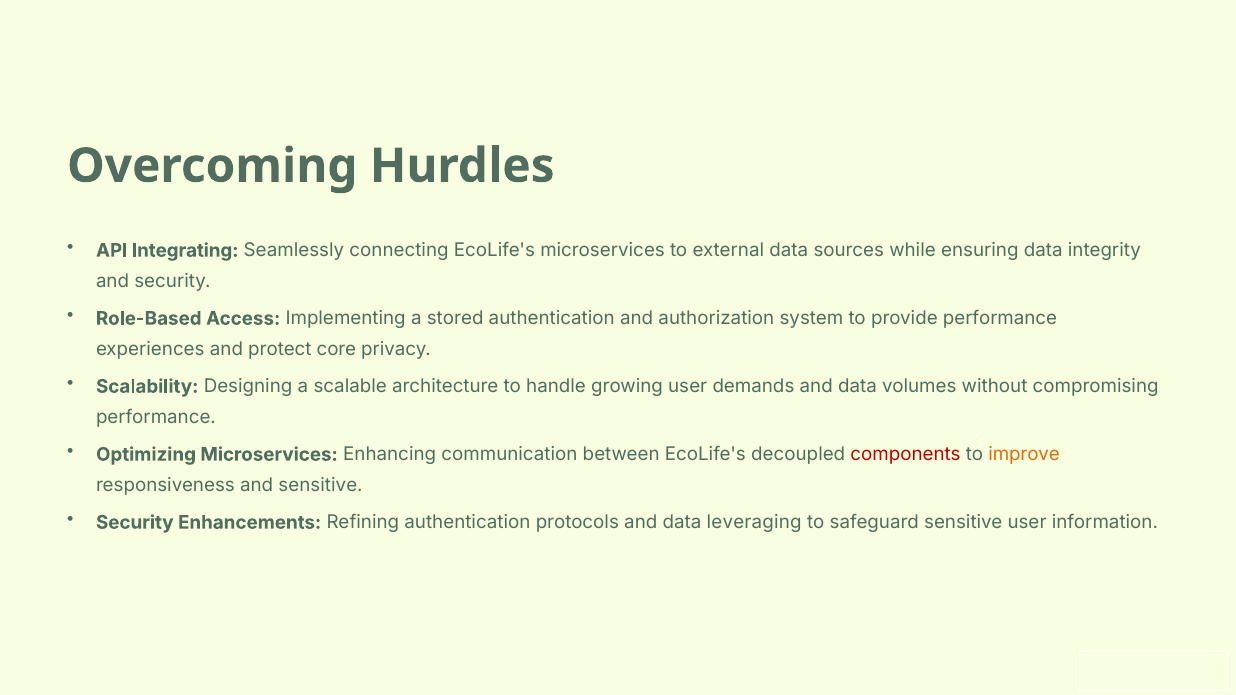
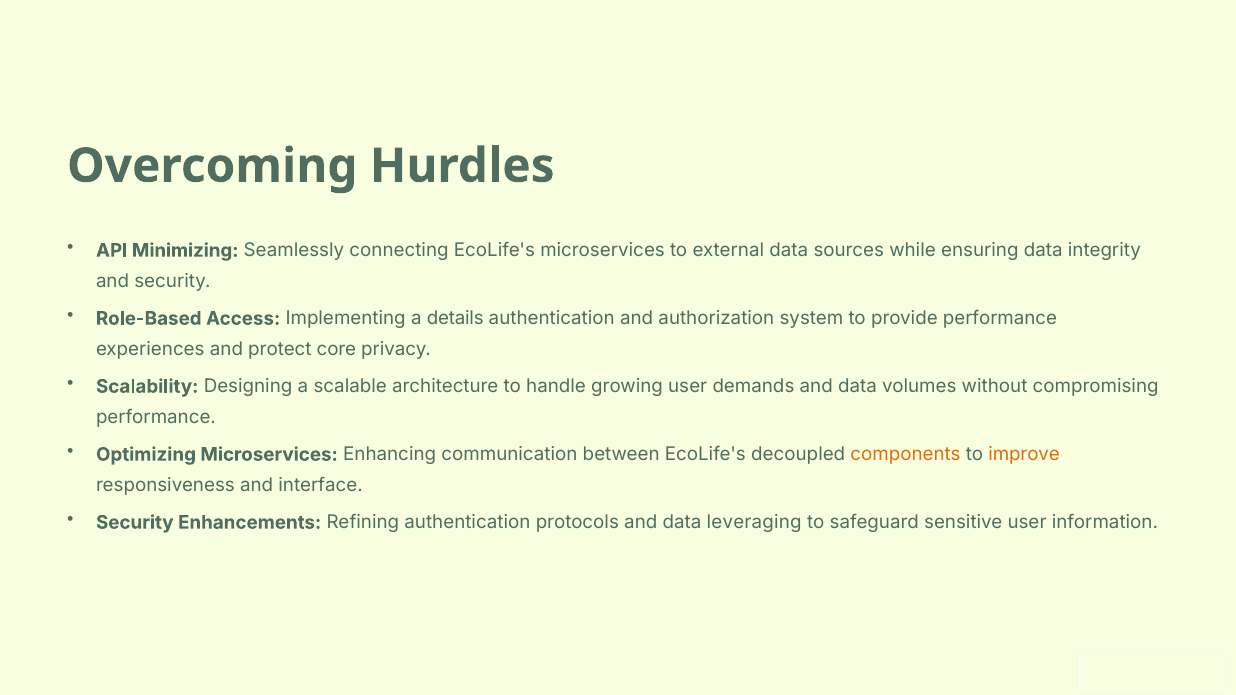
Integrating: Integrating -> Minimizing
stored: stored -> details
components colour: red -> orange
and sensitive: sensitive -> interface
